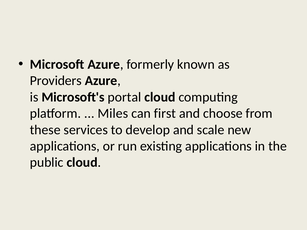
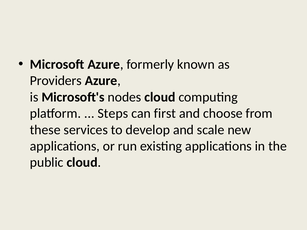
portal: portal -> nodes
Miles: Miles -> Steps
